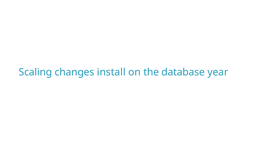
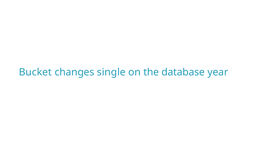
Scaling: Scaling -> Bucket
install: install -> single
